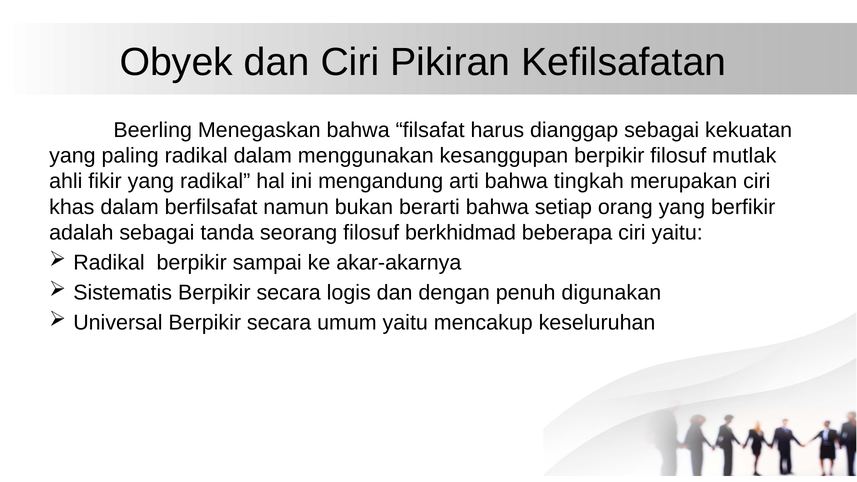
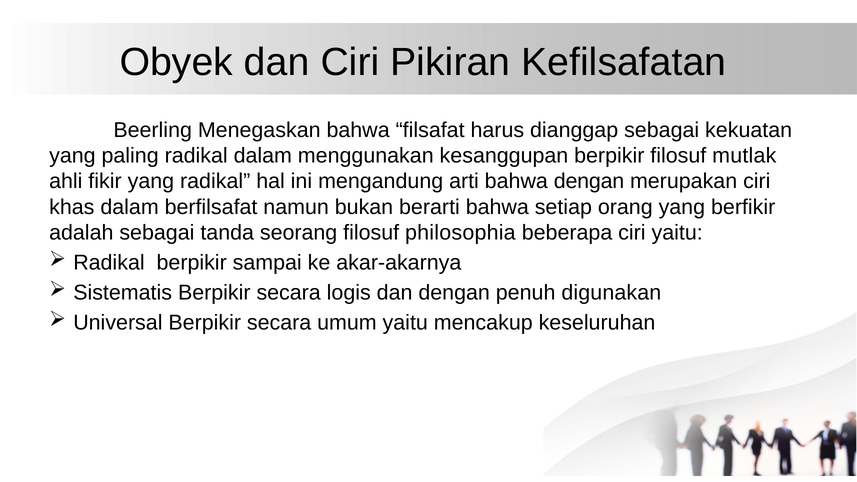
bahwa tingkah: tingkah -> dengan
berkhidmad: berkhidmad -> philosophia
